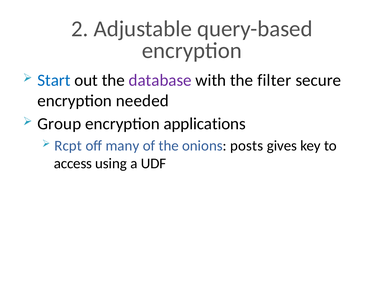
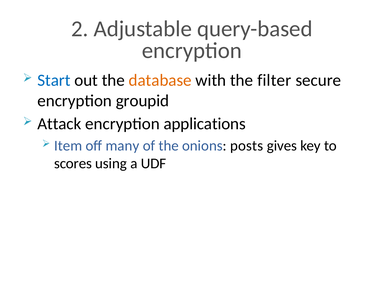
database colour: purple -> orange
needed: needed -> groupid
Group: Group -> Attack
Rcpt: Rcpt -> Item
access: access -> scores
